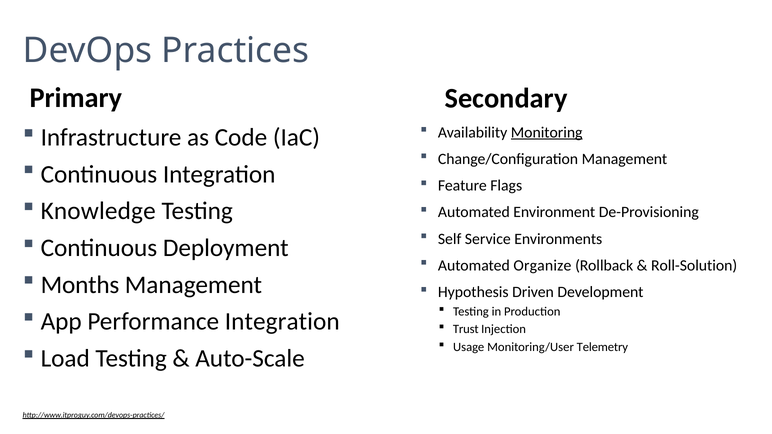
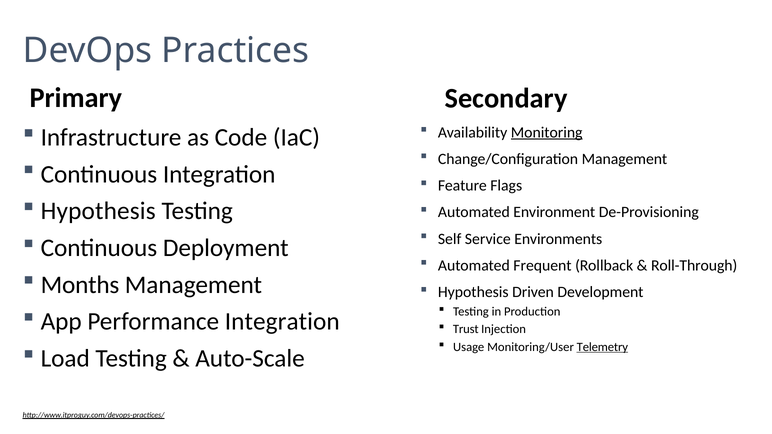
Knowledge at (98, 211): Knowledge -> Hypothesis
Organize: Organize -> Frequent
Roll-Solution: Roll-Solution -> Roll-Through
Telemetry underline: none -> present
